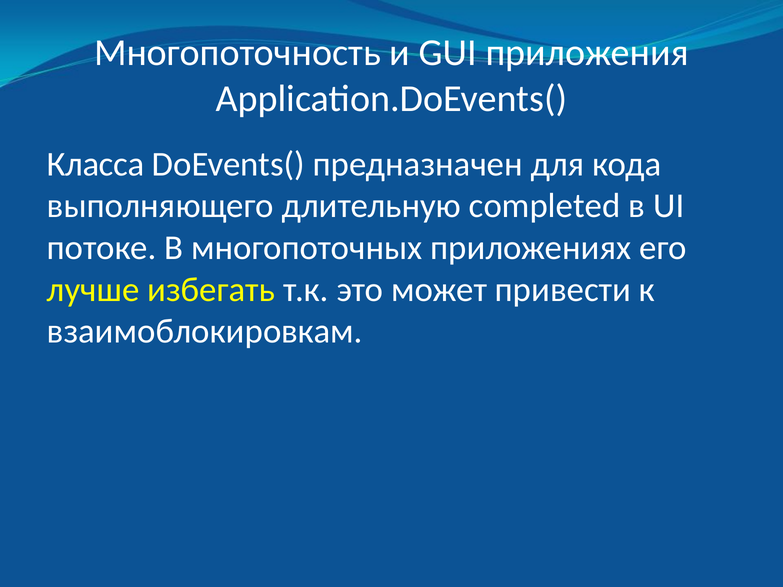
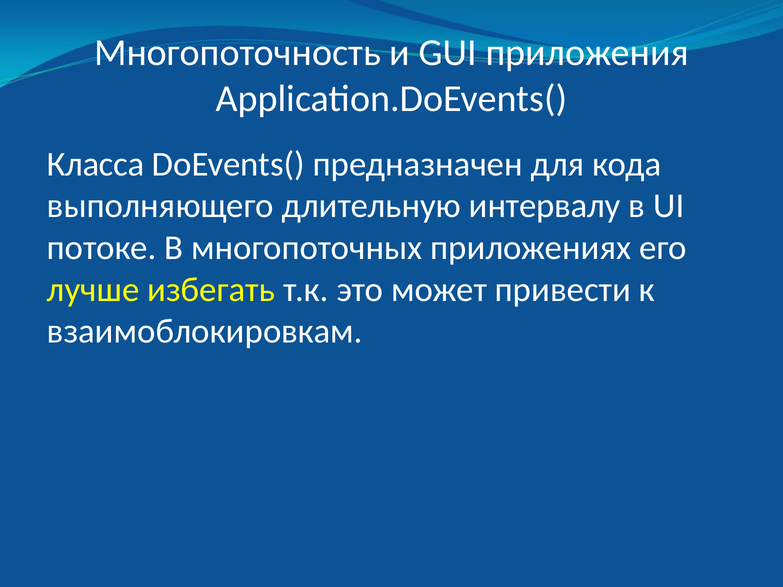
completed: completed -> интервалу
